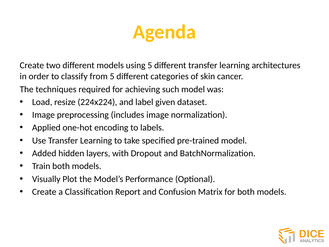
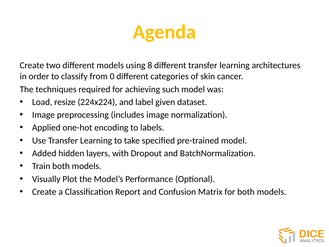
using 5: 5 -> 8
from 5: 5 -> 0
